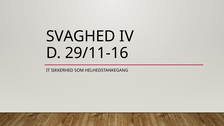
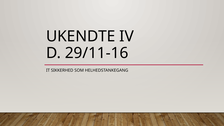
SVAGHED: SVAGHED -> UKENDTE
